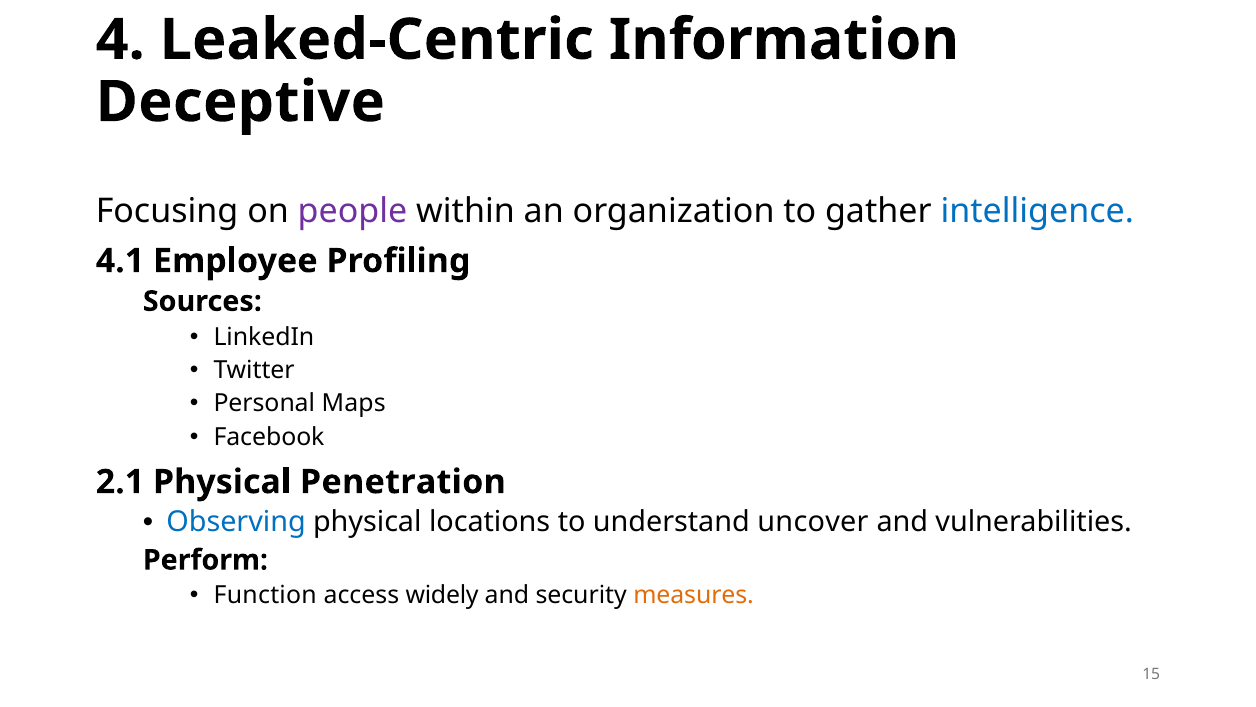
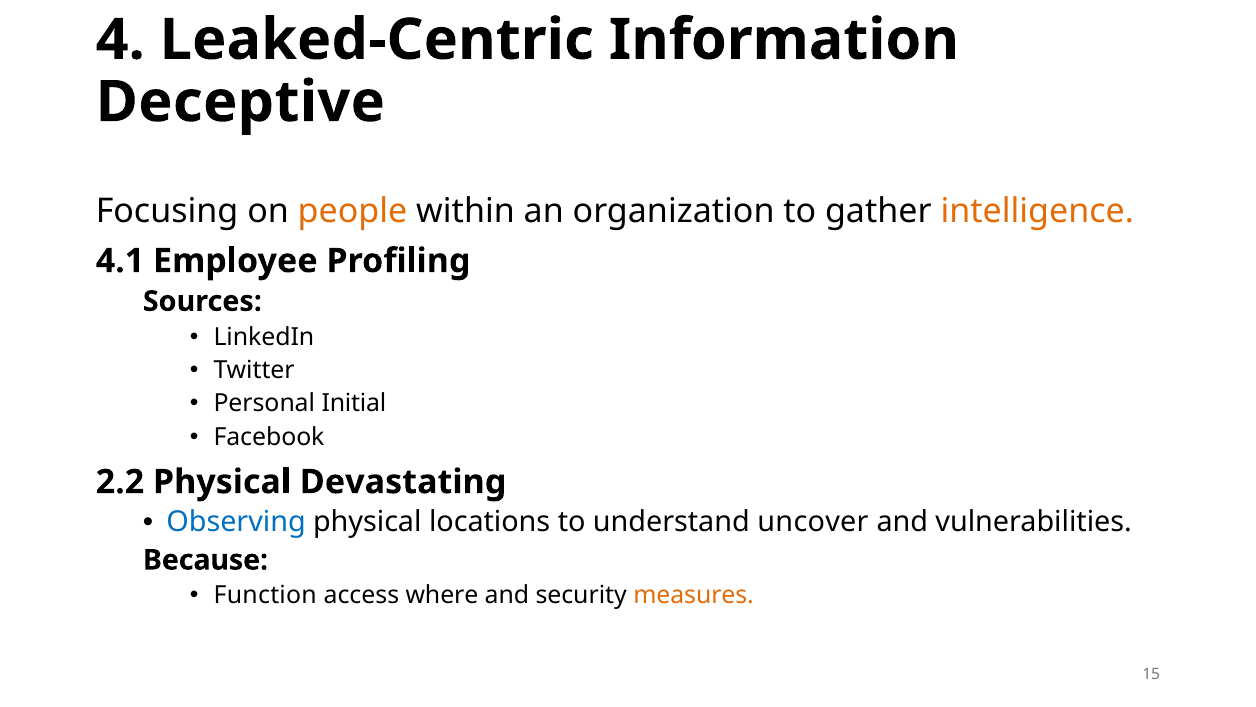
people colour: purple -> orange
intelligence colour: blue -> orange
Maps: Maps -> Initial
2.1: 2.1 -> 2.2
Penetration: Penetration -> Devastating
Perform: Perform -> Because
widely: widely -> where
